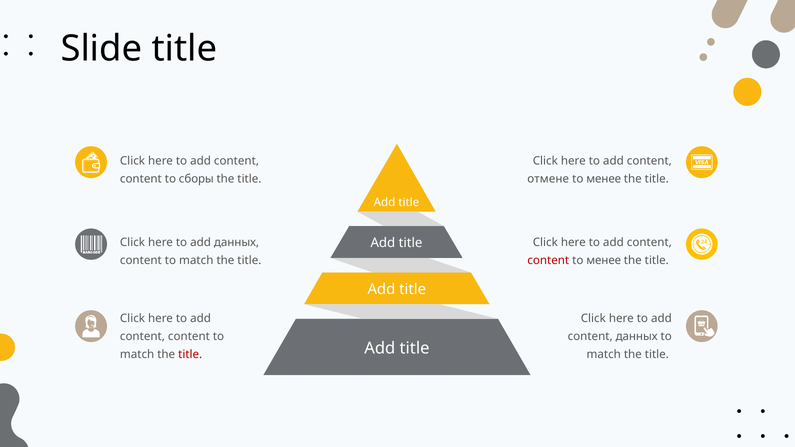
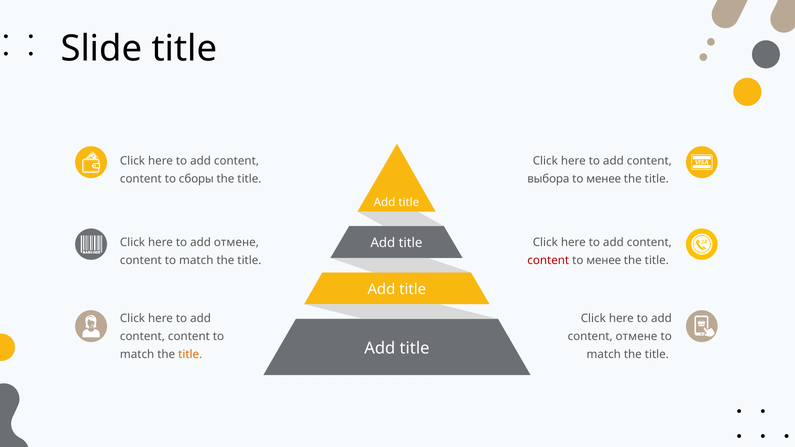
отмене: отмене -> выбора
add данных: данных -> отмене
content данных: данных -> отмене
title at (190, 355) colour: red -> orange
